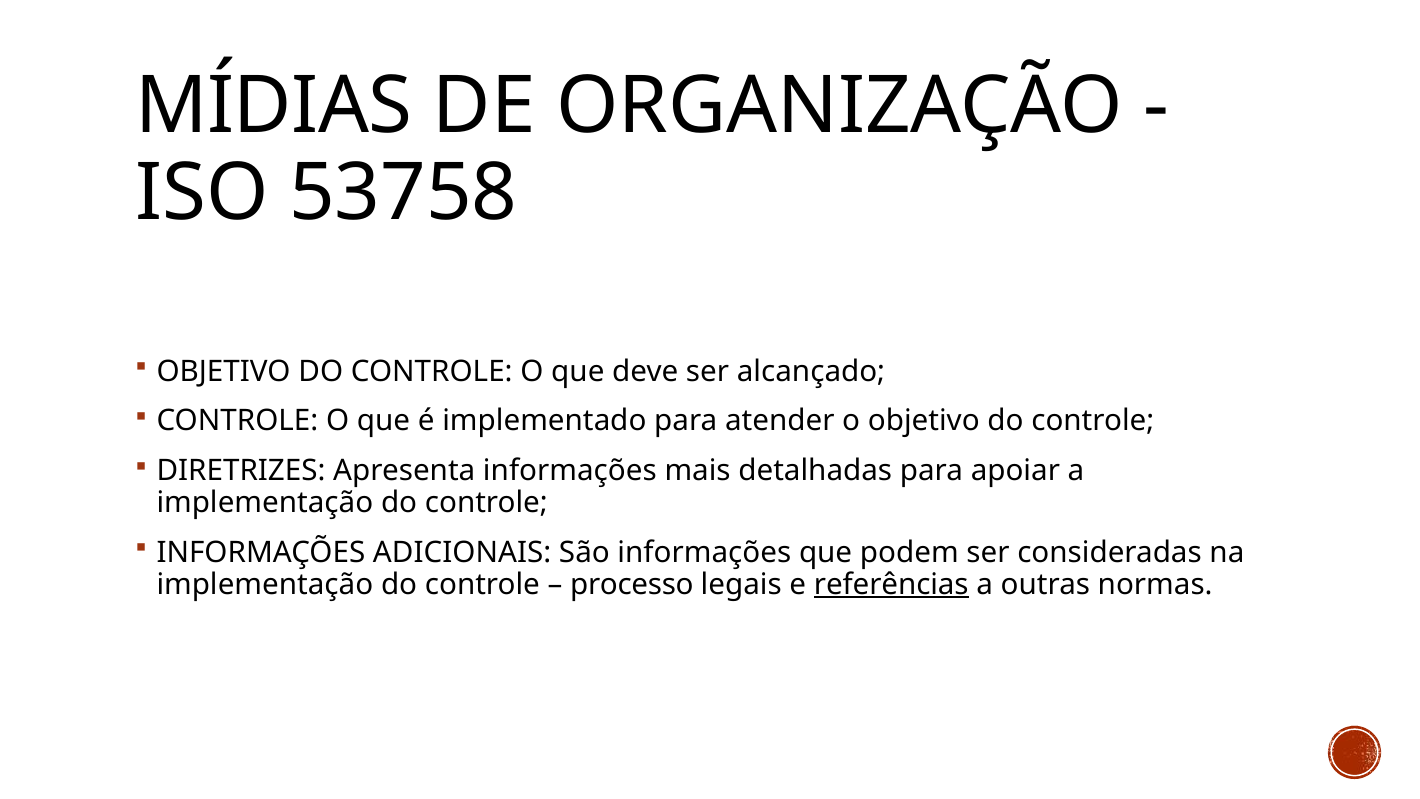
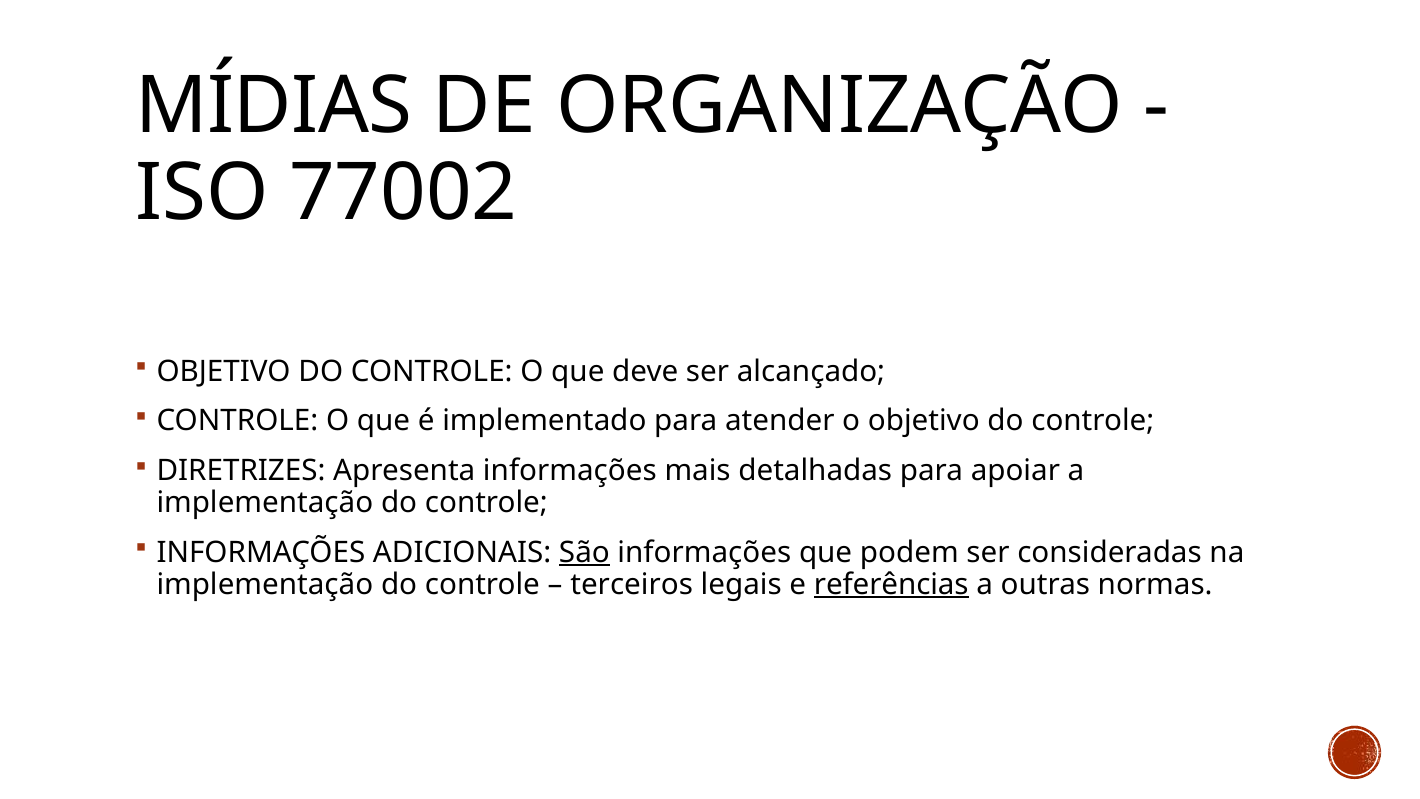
53758: 53758 -> 77002
São underline: none -> present
processo: processo -> terceiros
